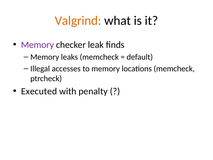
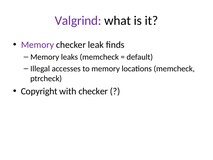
Valgrind colour: orange -> purple
Executed: Executed -> Copyright
with penalty: penalty -> checker
